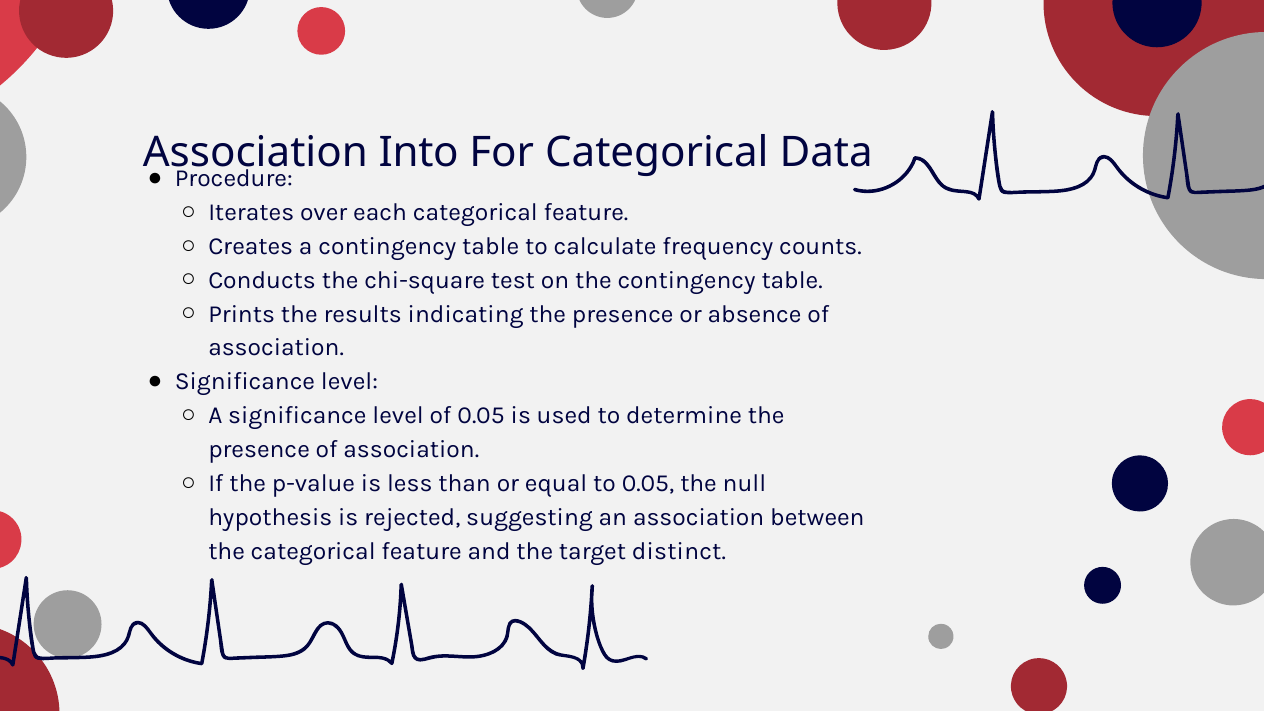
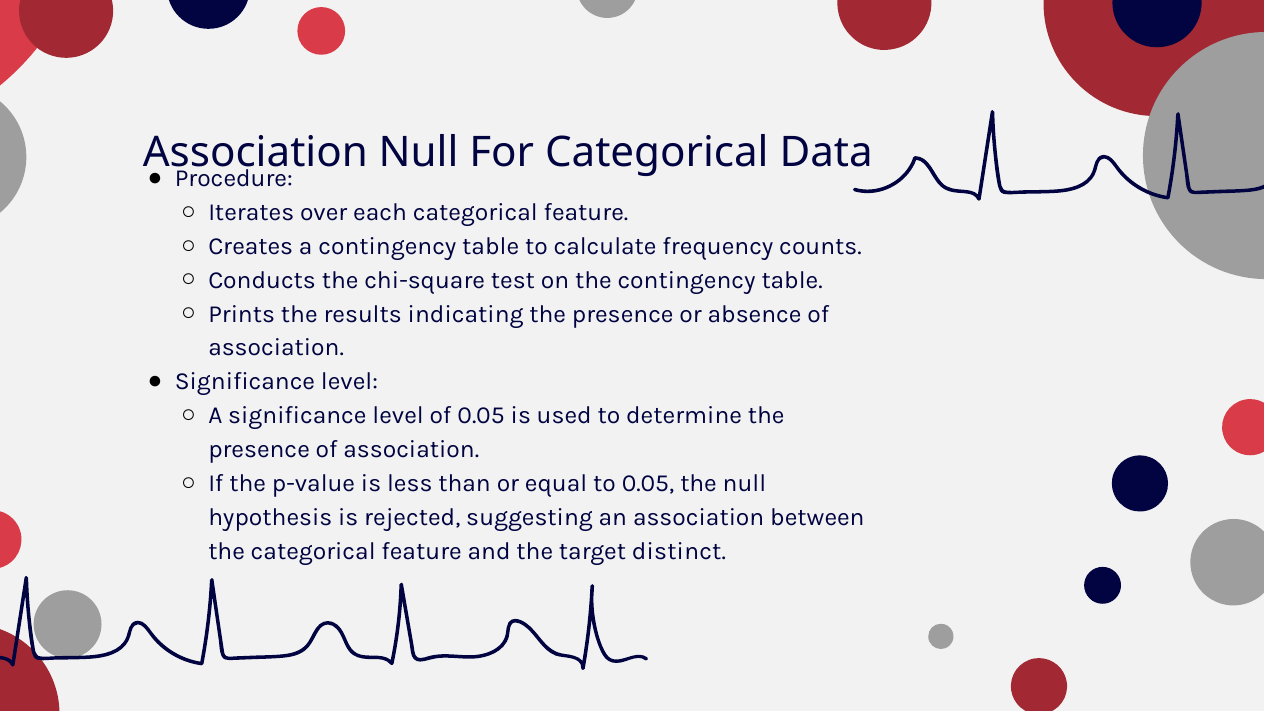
Into at (419, 153): Into -> Null
